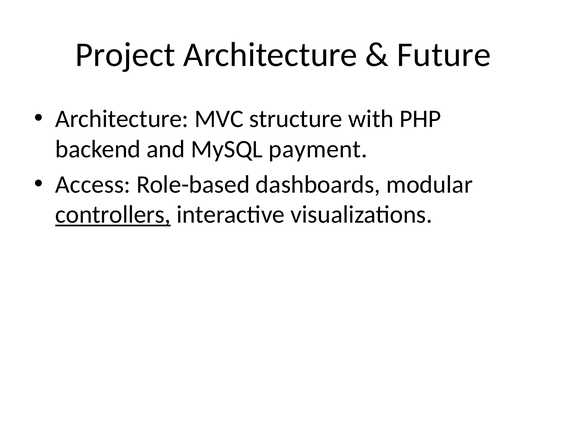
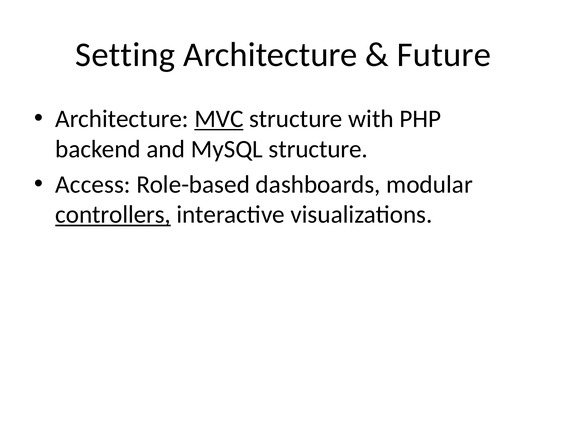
Project: Project -> Setting
MVC underline: none -> present
MySQL payment: payment -> structure
